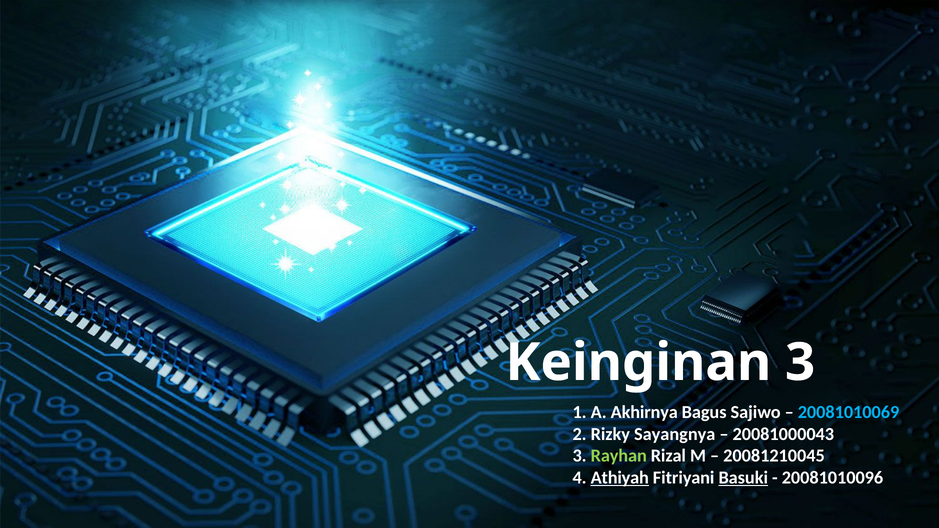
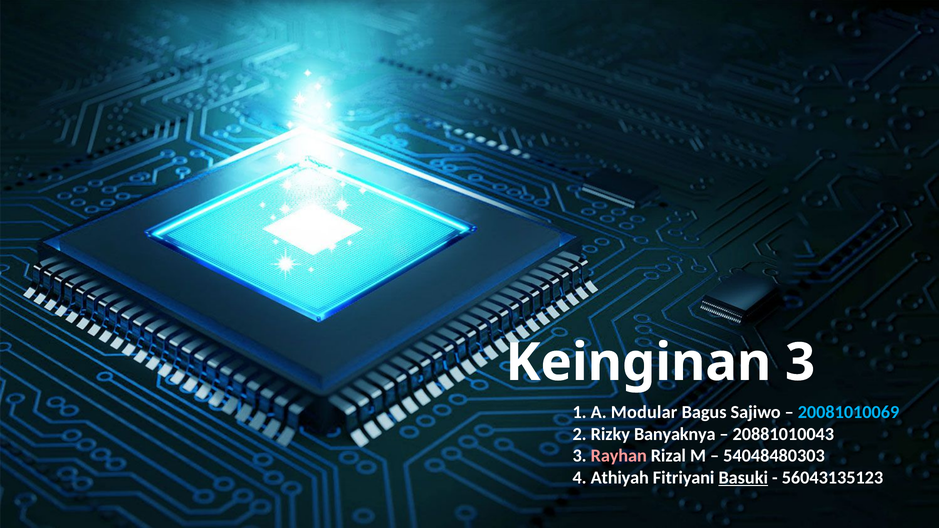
Akhirnya: Akhirnya -> Modular
Sayangnya: Sayangnya -> Banyaknya
20081000043: 20081000043 -> 20881010043
Rayhan colour: light green -> pink
20081210045: 20081210045 -> 54048480303
Athiyah underline: present -> none
20081010096: 20081010096 -> 56043135123
